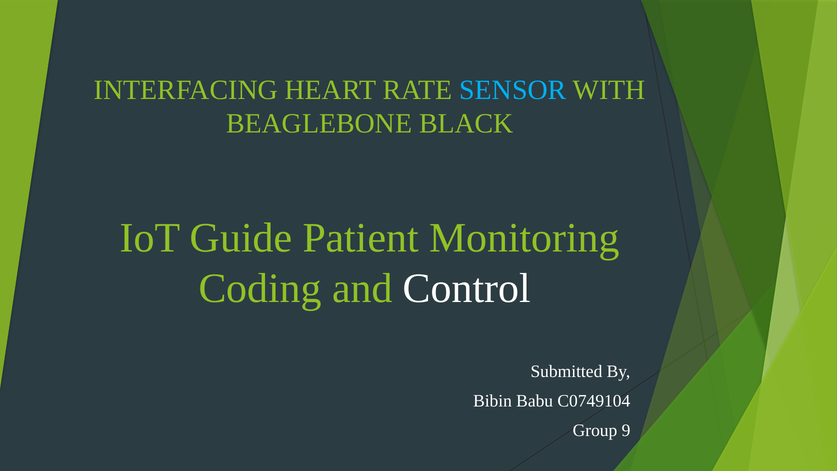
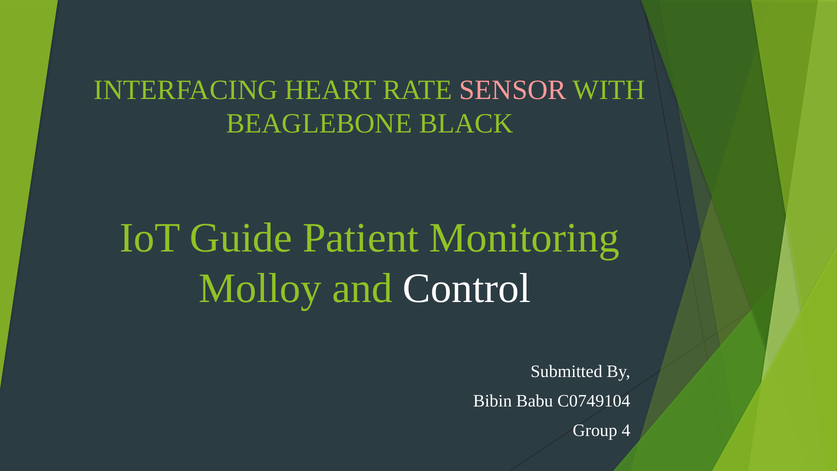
SENSOR colour: light blue -> pink
Coding: Coding -> Molloy
9: 9 -> 4
